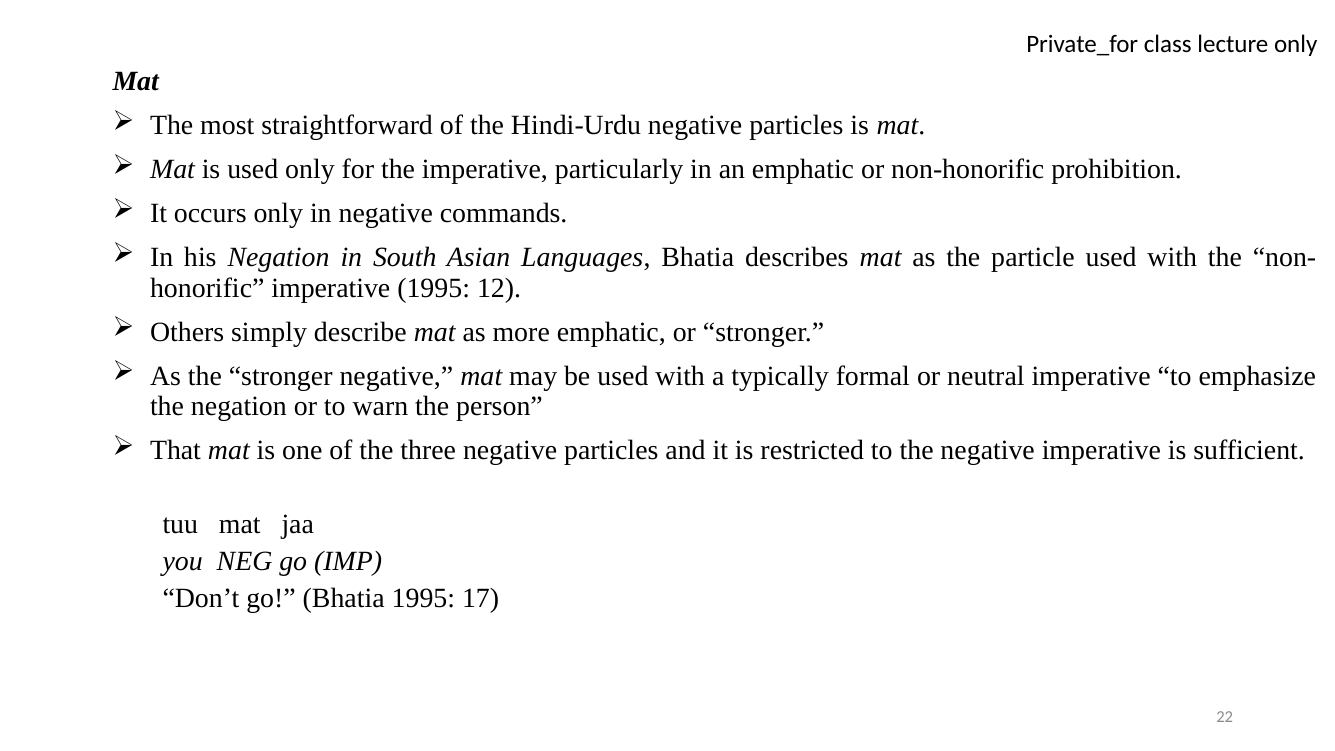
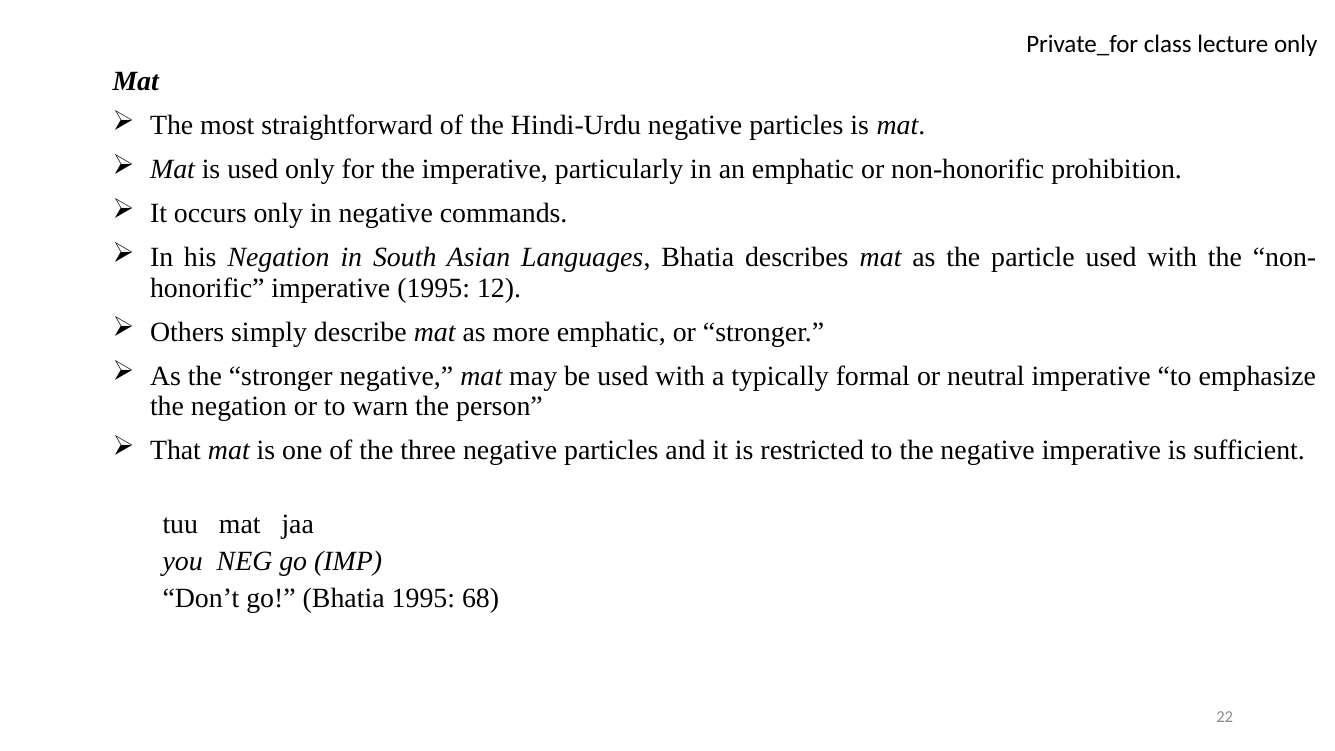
17: 17 -> 68
